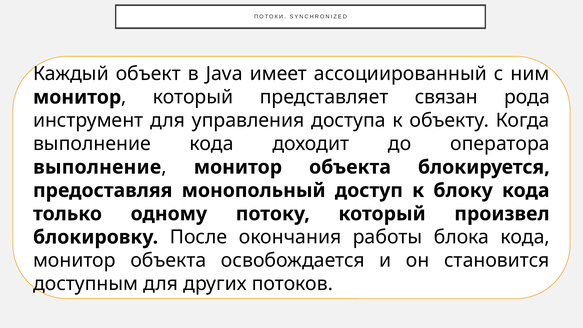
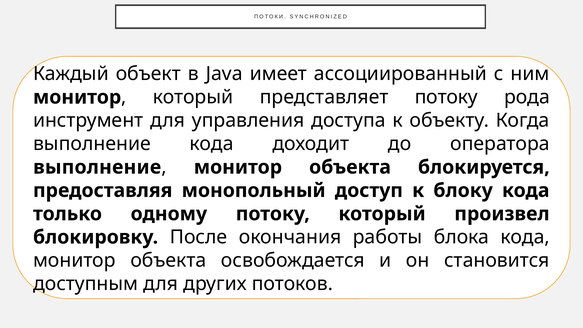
представляет связан: связан -> потоку
